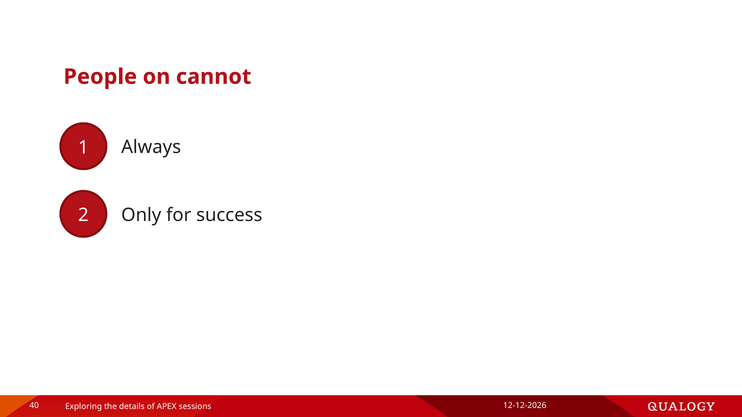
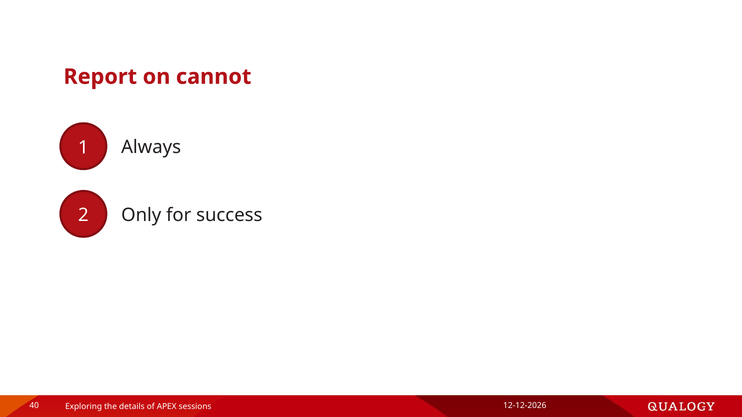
People: People -> Report
